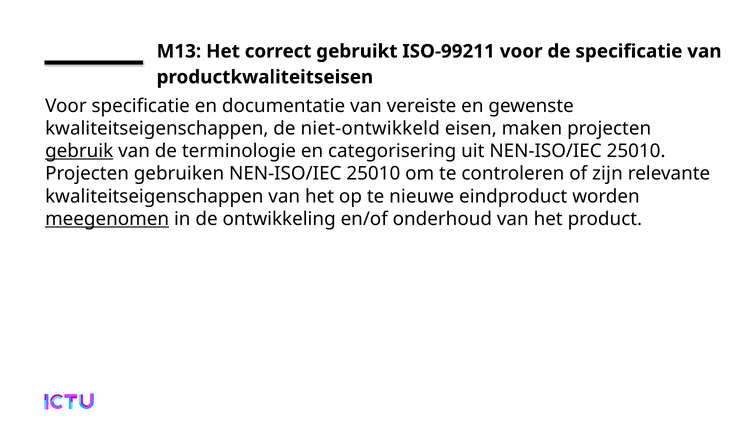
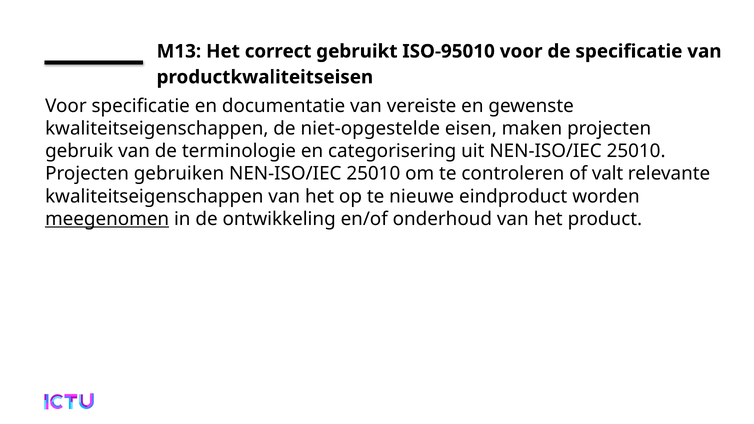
ISO-99211: ISO-99211 -> ISO-95010
niet-ontwikkeld: niet-ontwikkeld -> niet-opgestelde
gebruik underline: present -> none
zijn: zijn -> valt
